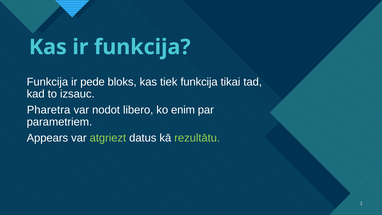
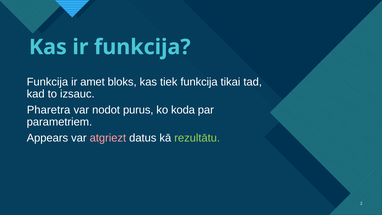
pede: pede -> amet
libero: libero -> purus
enim: enim -> koda
atgriezt colour: light green -> pink
